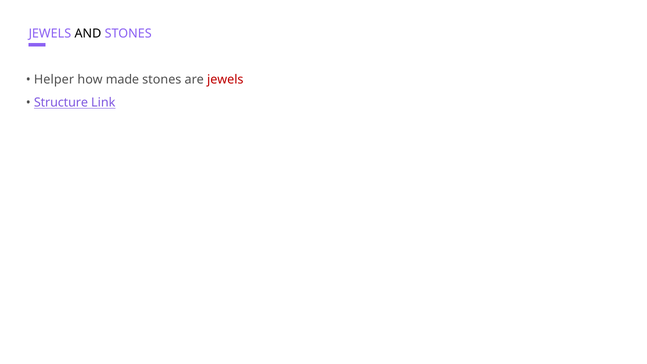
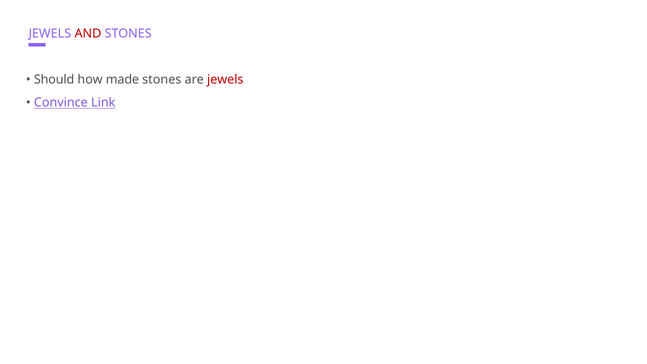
AND colour: black -> red
Helper: Helper -> Should
Structure: Structure -> Convince
